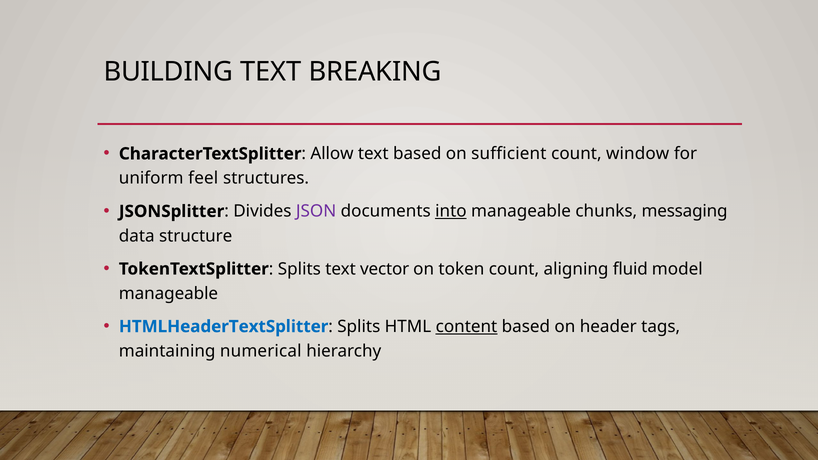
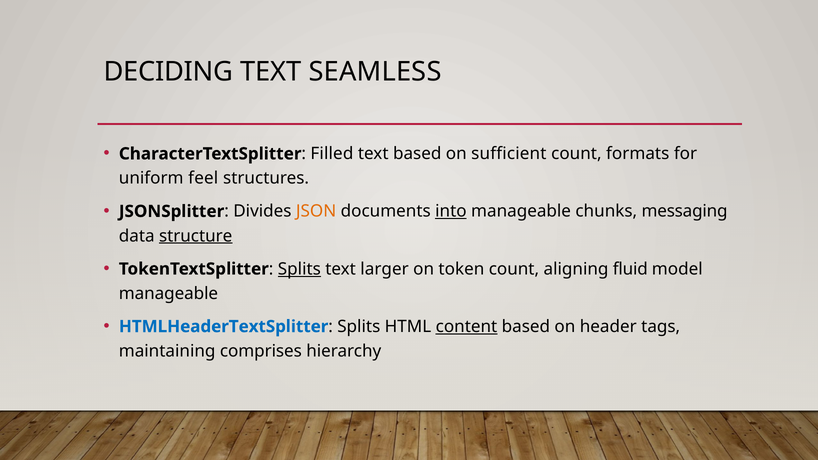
BUILDING: BUILDING -> DECIDING
BREAKING: BREAKING -> SEAMLESS
Allow: Allow -> Filled
window: window -> formats
JSON colour: purple -> orange
structure underline: none -> present
Splits at (299, 269) underline: none -> present
vector: vector -> larger
numerical: numerical -> comprises
